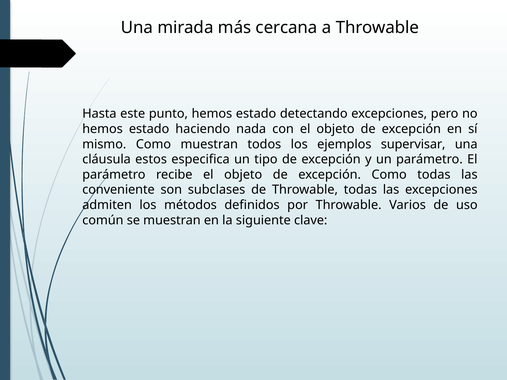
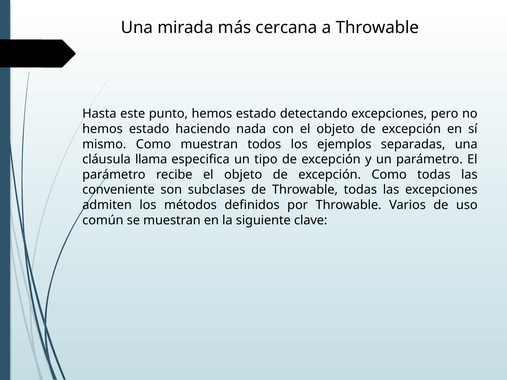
supervisar: supervisar -> separadas
estos: estos -> llama
